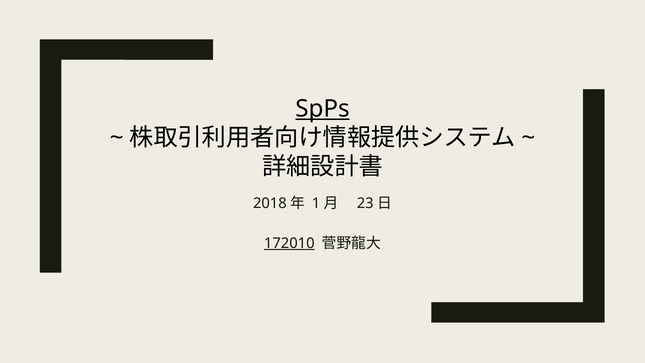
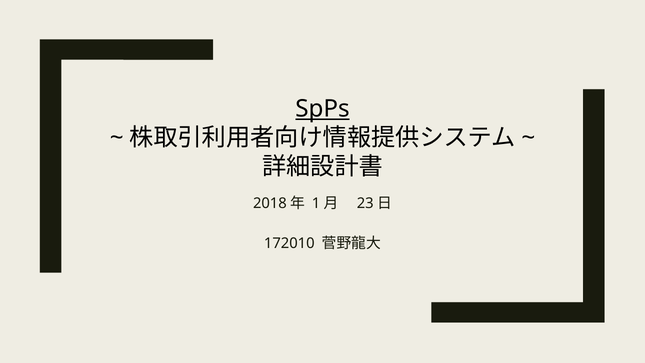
172010 underline: present -> none
